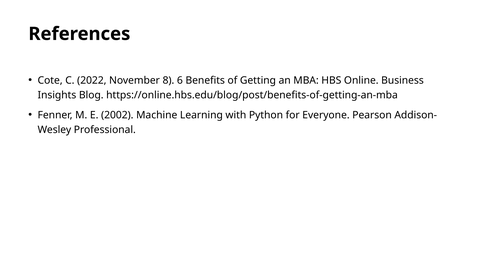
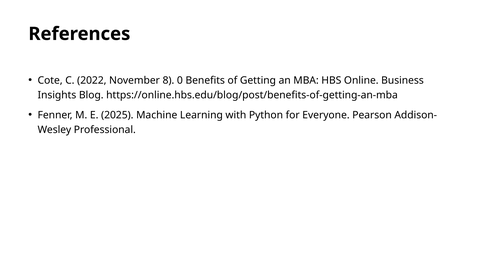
6: 6 -> 0
2002: 2002 -> 2025
